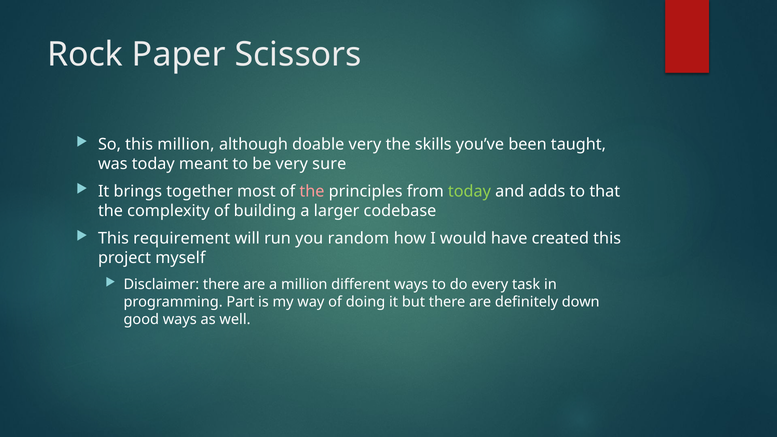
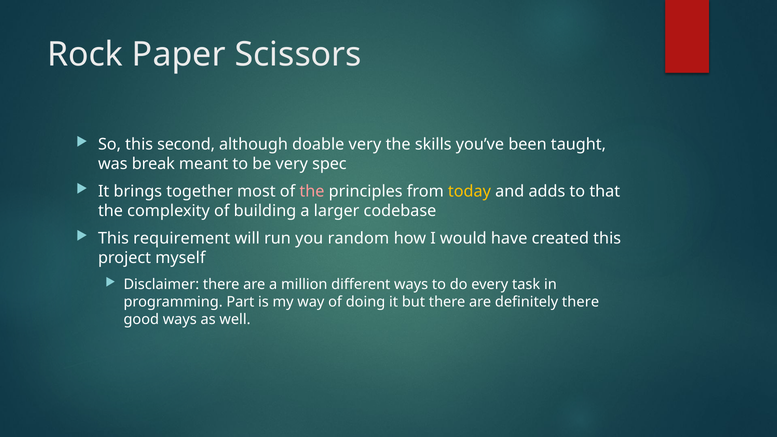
this million: million -> second
was today: today -> break
sure: sure -> spec
today at (469, 192) colour: light green -> yellow
definitely down: down -> there
